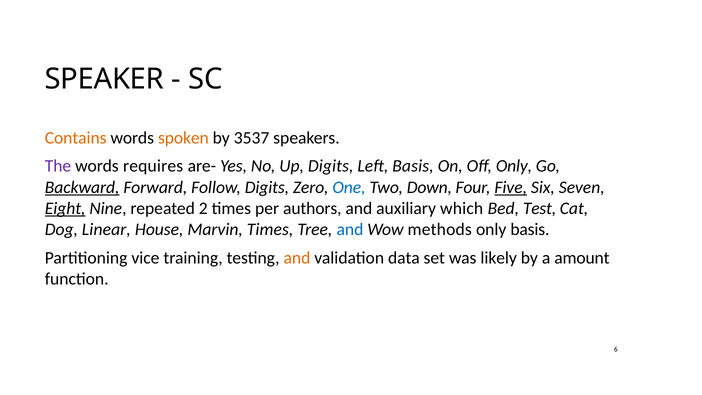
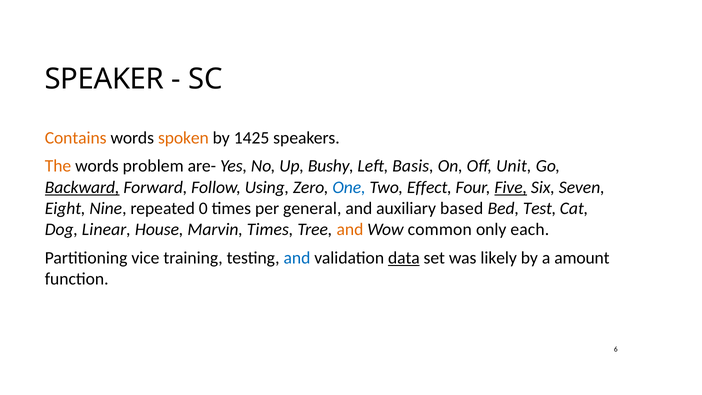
3537: 3537 -> 1425
The colour: purple -> orange
requires: requires -> problem
Up Digits: Digits -> Bushy
Off Only: Only -> Unit
Follow Digits: Digits -> Using
Down: Down -> Effect
Eight underline: present -> none
2: 2 -> 0
authors: authors -> general
which: which -> based
and at (350, 229) colour: blue -> orange
methods: methods -> common
only basis: basis -> each
and at (297, 258) colour: orange -> blue
data underline: none -> present
